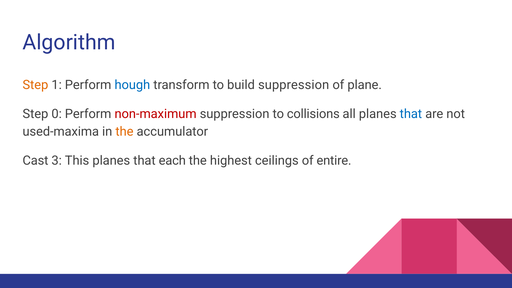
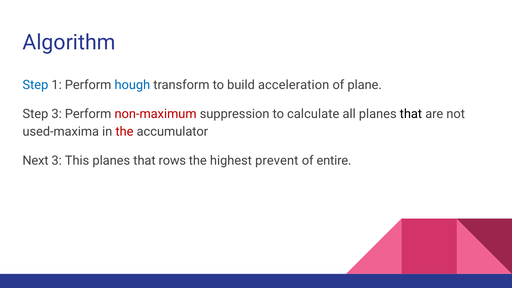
Step at (35, 85) colour: orange -> blue
build suppression: suppression -> acceleration
Step 0: 0 -> 3
collisions: collisions -> calculate
that at (411, 114) colour: blue -> black
the at (124, 132) colour: orange -> red
Cast: Cast -> Next
each: each -> rows
ceilings: ceilings -> prevent
